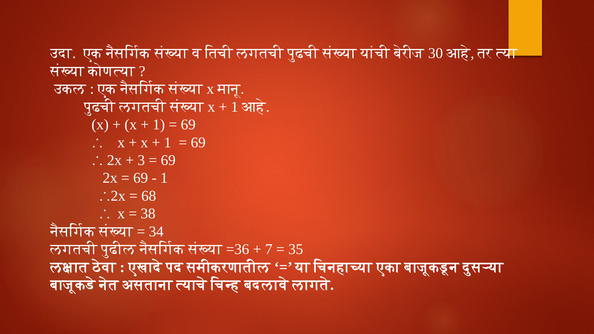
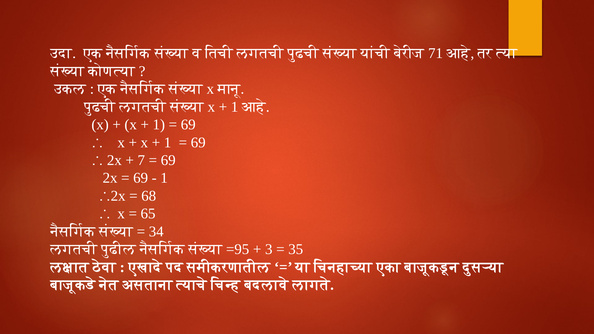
30: 30 -> 71
3: 3 -> 7
38: 38 -> 65
=36: =36 -> =95
7: 7 -> 3
